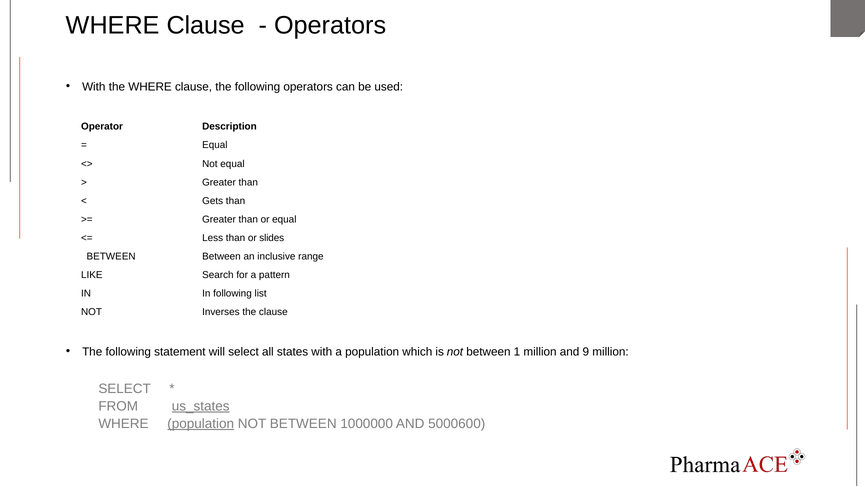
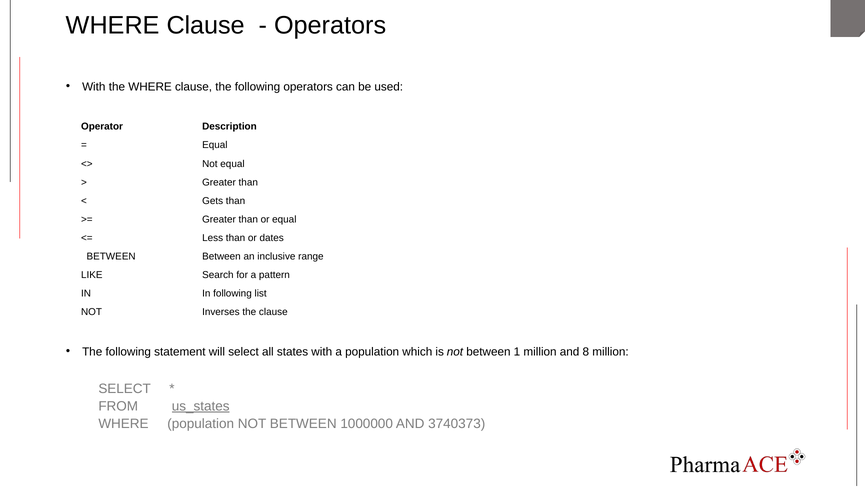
slides: slides -> dates
9: 9 -> 8
population at (201, 423) underline: present -> none
5000600: 5000600 -> 3740373
